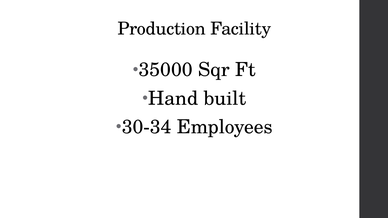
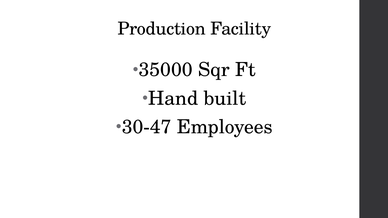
30-34: 30-34 -> 30-47
